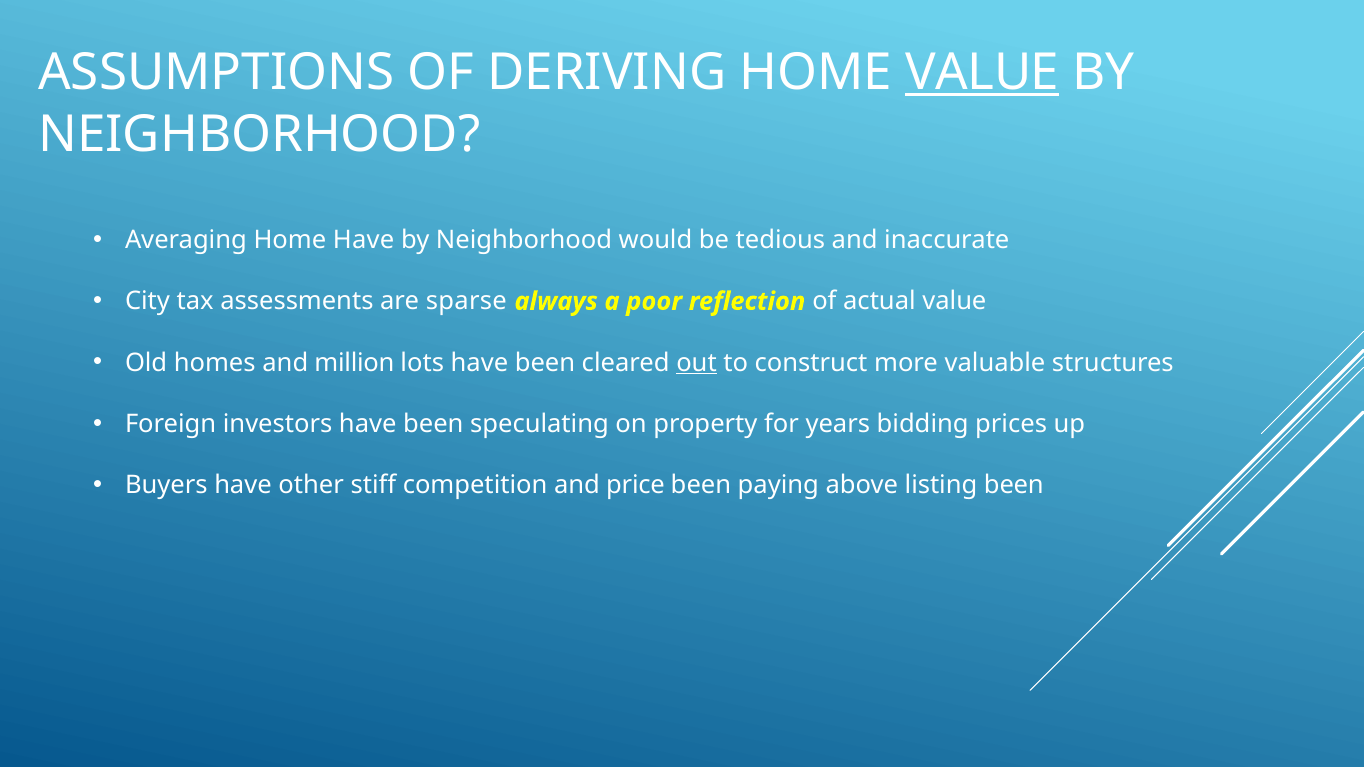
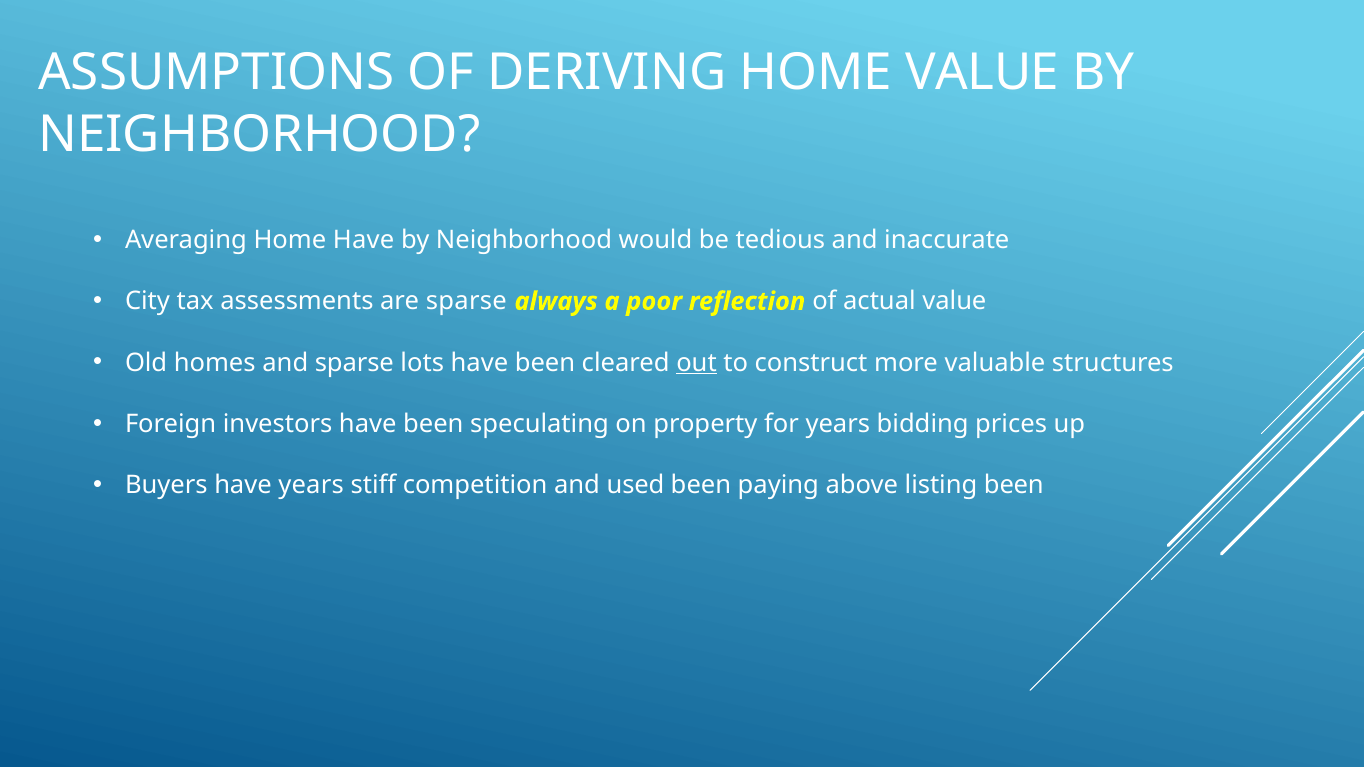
VALUE at (982, 73) underline: present -> none
and million: million -> sparse
have other: other -> years
price: price -> used
